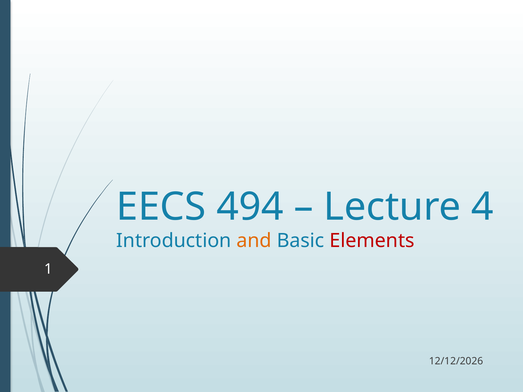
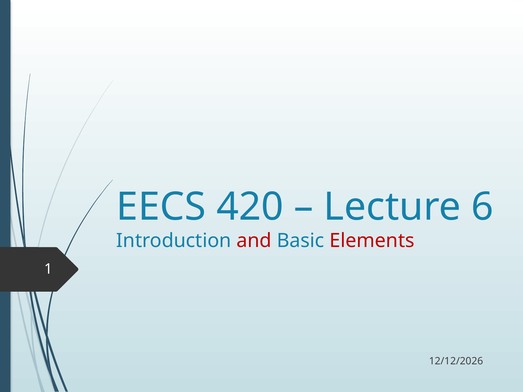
494: 494 -> 420
4: 4 -> 6
and colour: orange -> red
